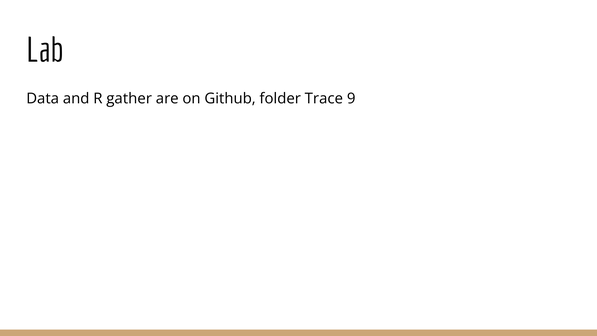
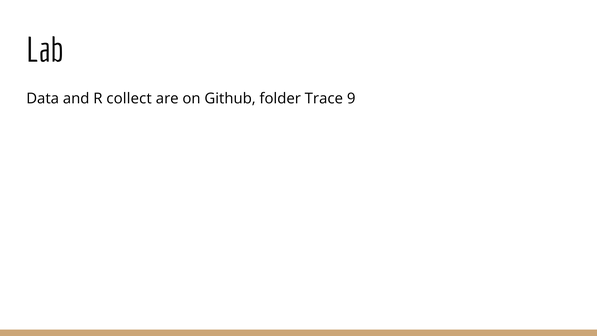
gather: gather -> collect
